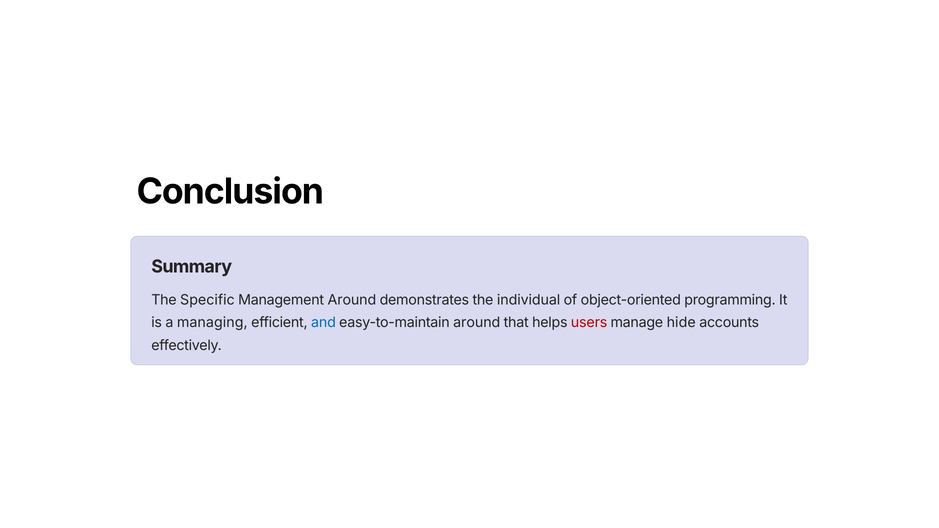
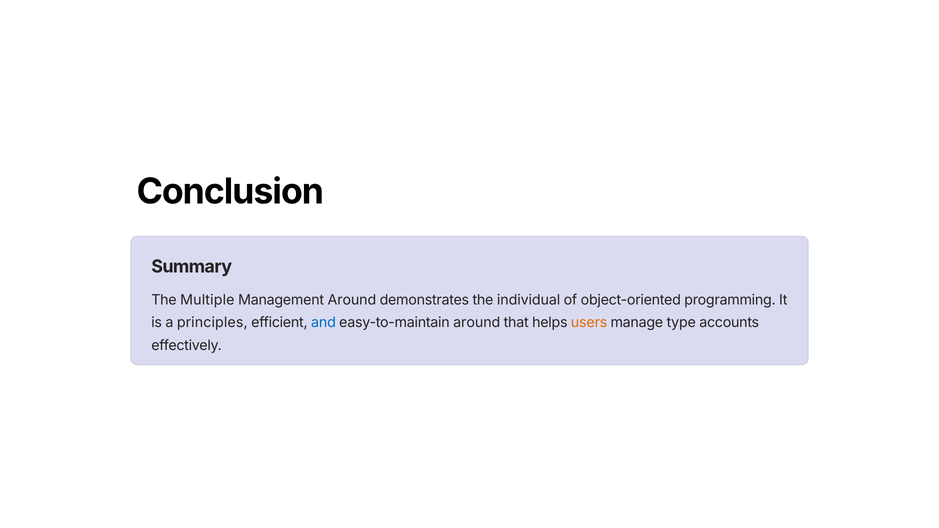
Specific: Specific -> Multiple
managing: managing -> principles
users colour: red -> orange
hide: hide -> type
